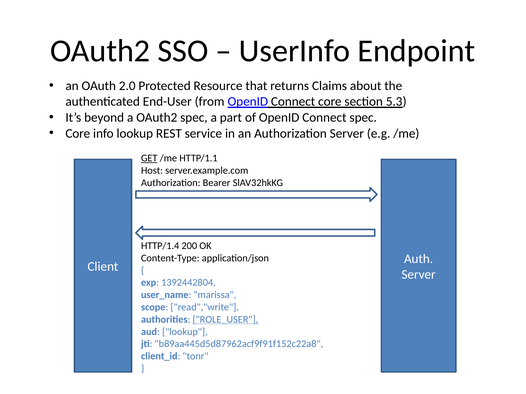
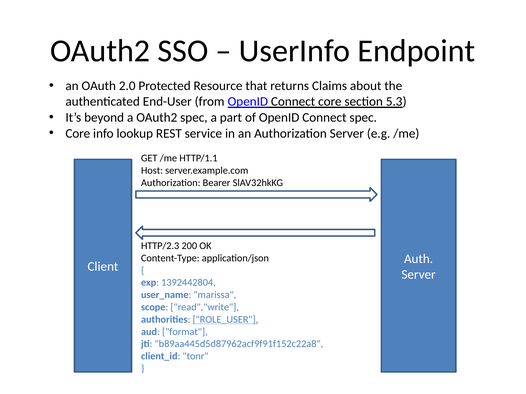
GET underline: present -> none
HTTP/1.4: HTTP/1.4 -> HTTP/2.3
aud lookup: lookup -> format
